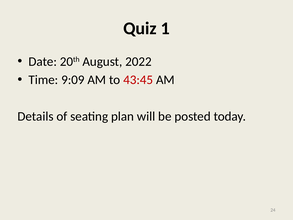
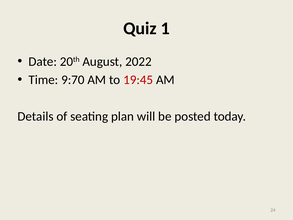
9:09: 9:09 -> 9:70
43:45: 43:45 -> 19:45
